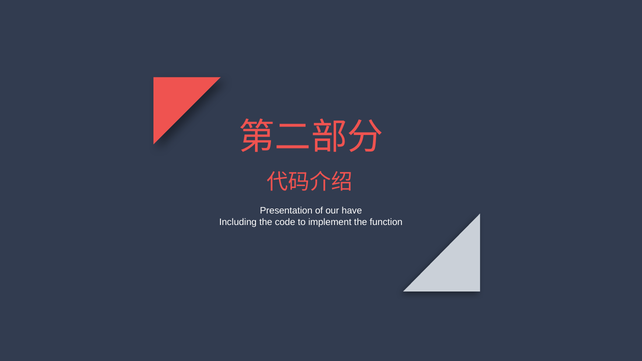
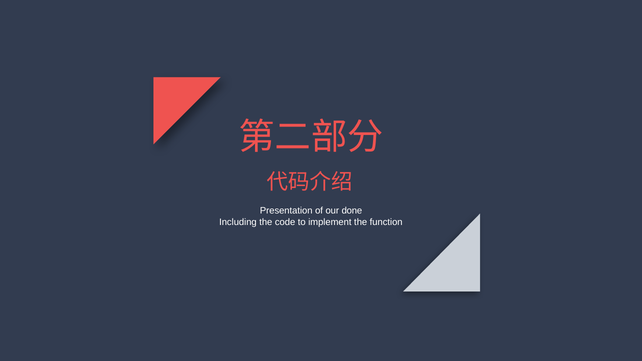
have: have -> done
